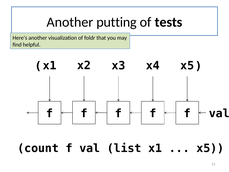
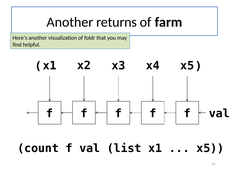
putting: putting -> returns
tests: tests -> farm
